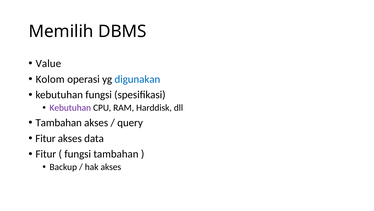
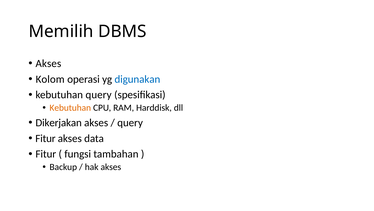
Value at (48, 63): Value -> Akses
kebutuhan fungsi: fungsi -> query
Kebutuhan at (70, 107) colour: purple -> orange
Tambahan at (59, 122): Tambahan -> Dikerjakan
